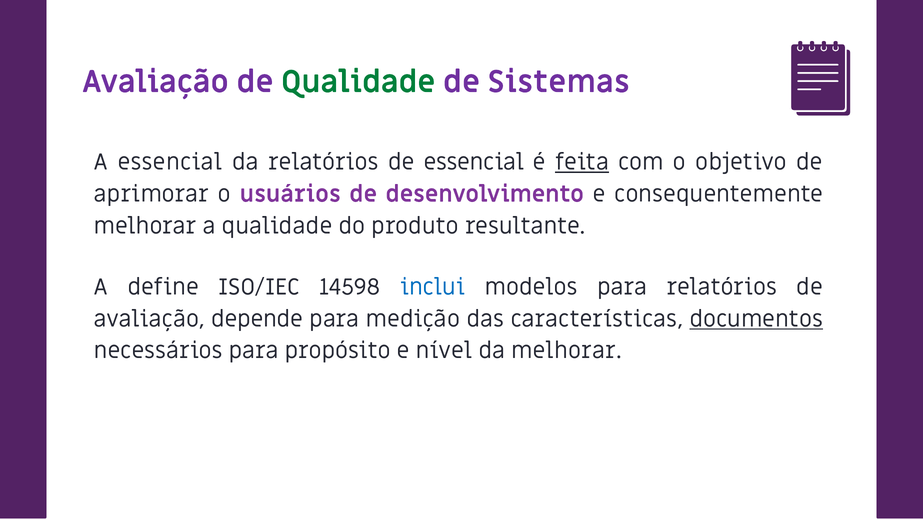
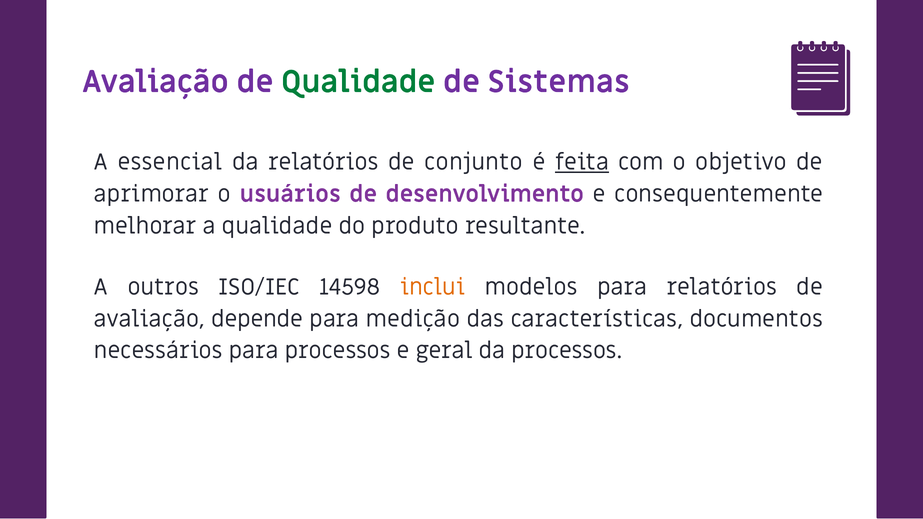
de essencial: essencial -> conjunto
define: define -> outros
inclui colour: blue -> orange
documentos underline: present -> none
para propósito: propósito -> processos
nível: nível -> geral
da melhorar: melhorar -> processos
